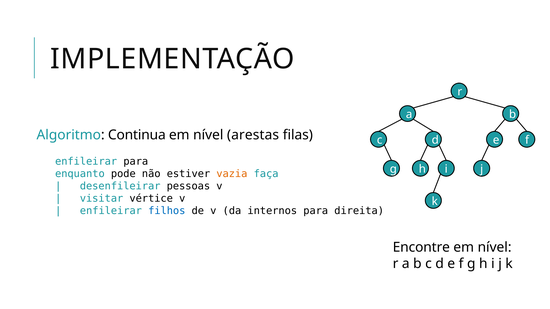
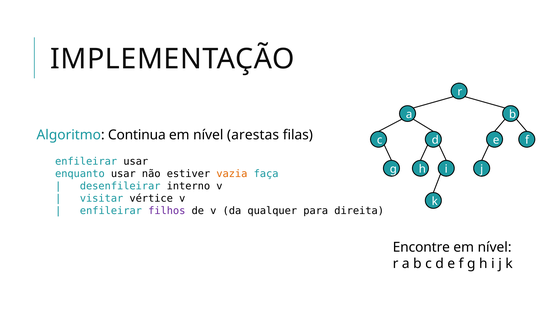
enfileirar para: para -> usar
enquanto pode: pode -> usar
pessoas: pessoas -> interno
filhos colour: blue -> purple
internos: internos -> qualquer
